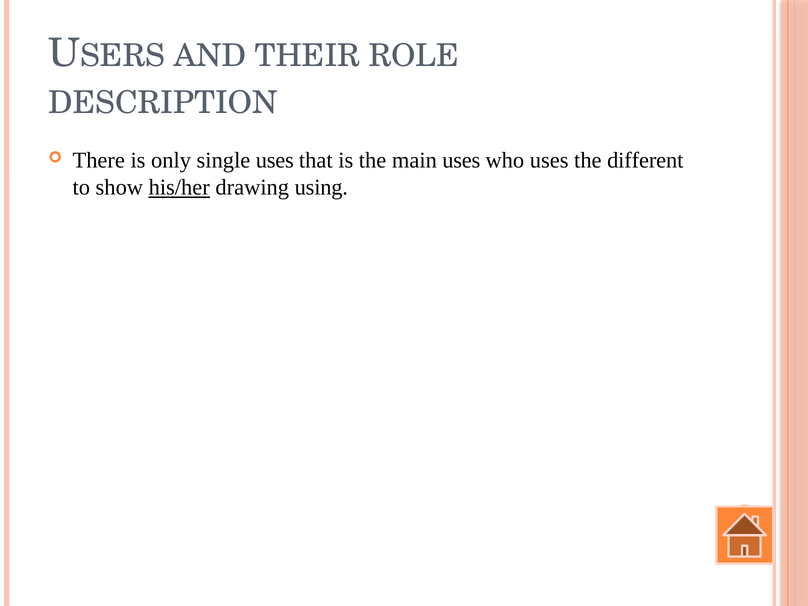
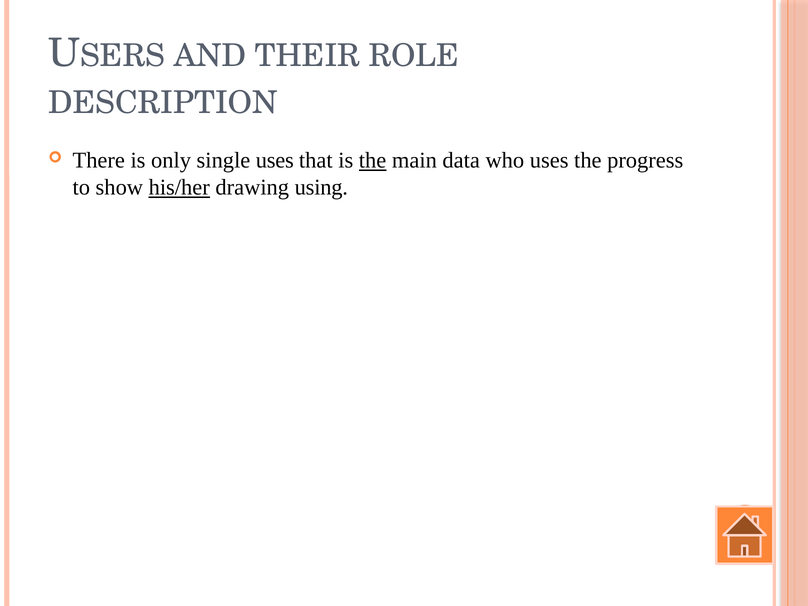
the at (373, 160) underline: none -> present
main uses: uses -> data
different: different -> progress
